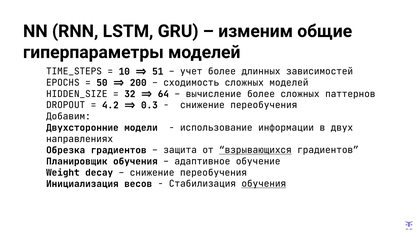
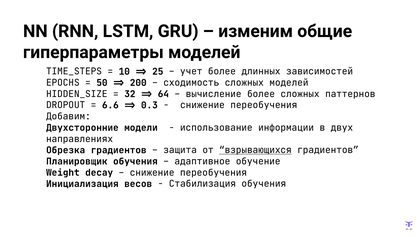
51: 51 -> 25
4.2: 4.2 -> 6.6
обучения at (264, 183) underline: present -> none
